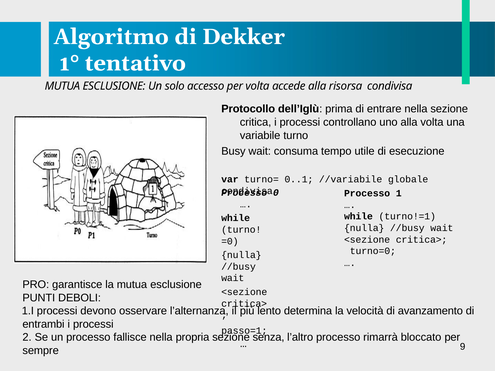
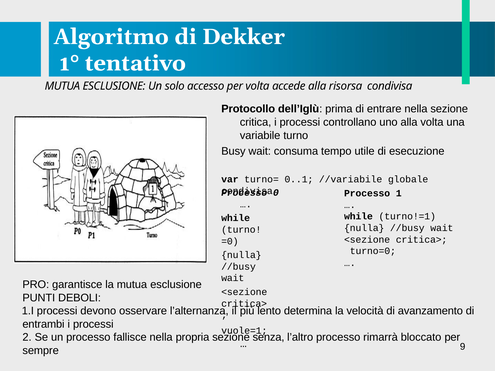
passo=1: passo=1 -> vuole=1
